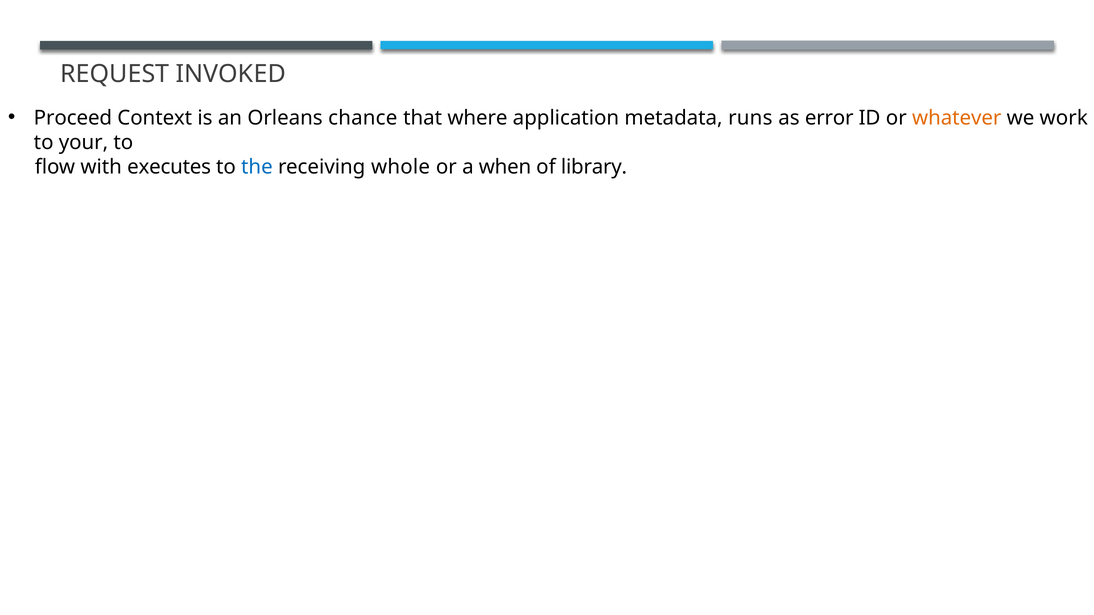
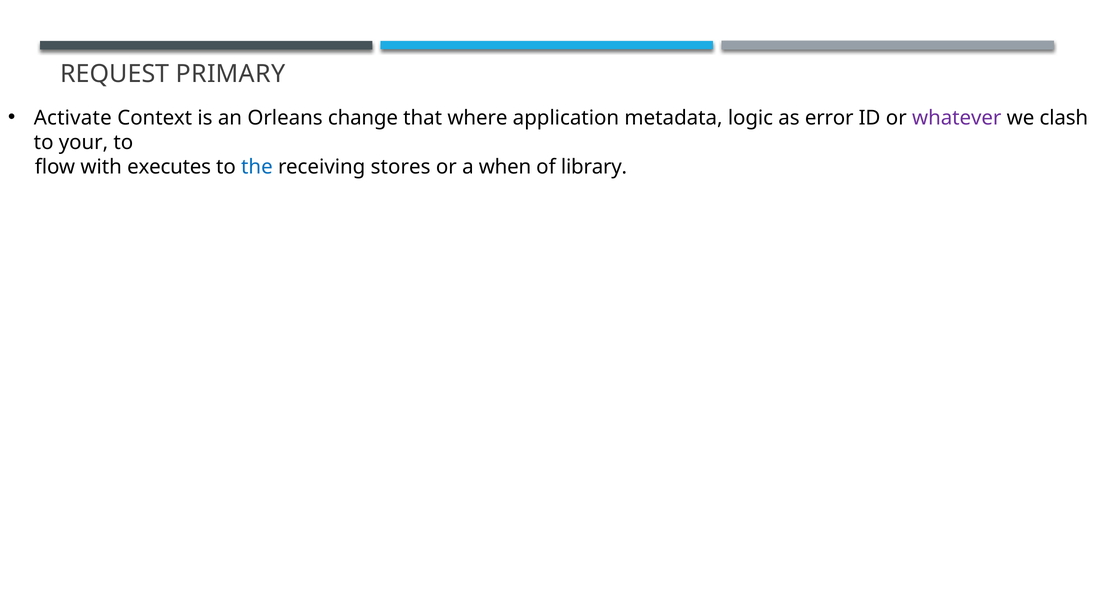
INVOKED: INVOKED -> PRIMARY
Proceed: Proceed -> Activate
chance: chance -> change
runs: runs -> logic
whatever colour: orange -> purple
work: work -> clash
whole: whole -> stores
